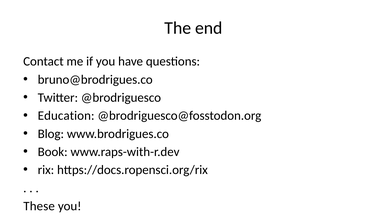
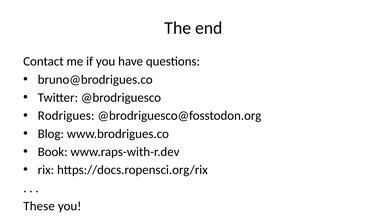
Education: Education -> Rodrigues
